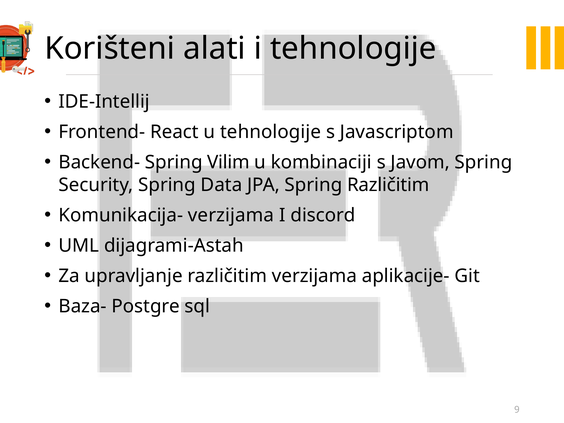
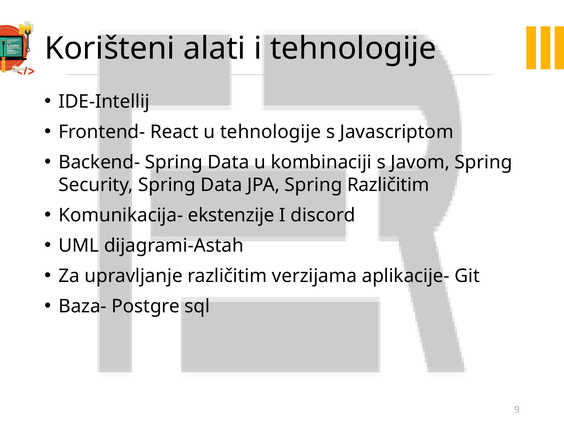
Backend- Spring Vilim: Vilim -> Data
Komunikacija- verzijama: verzijama -> ekstenzije
